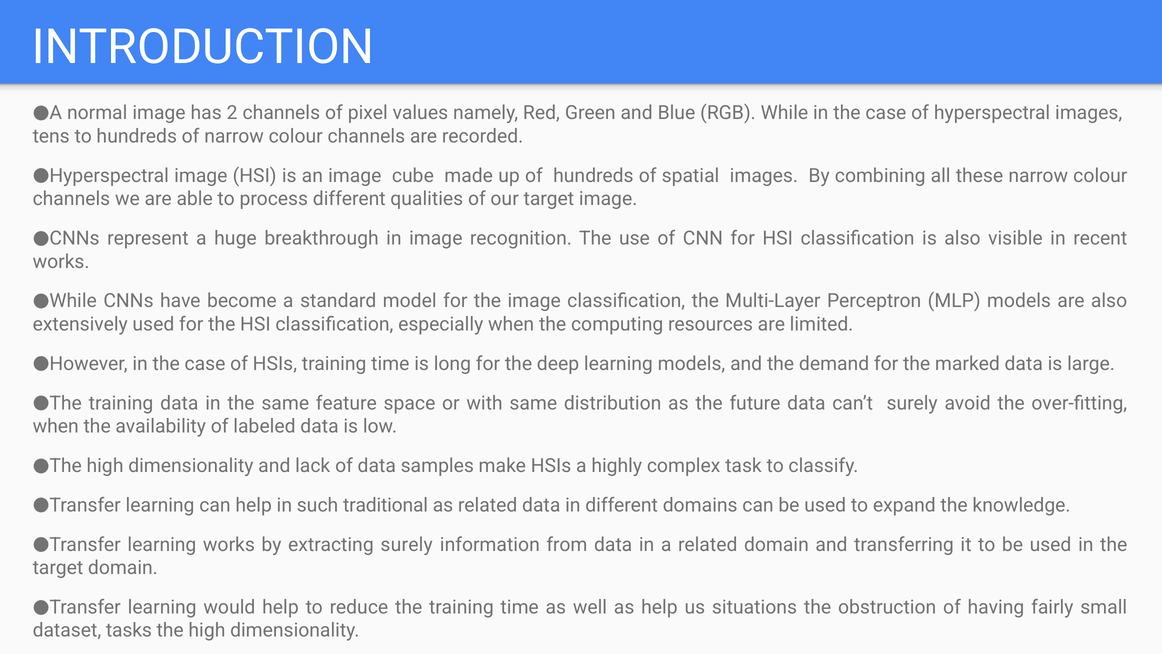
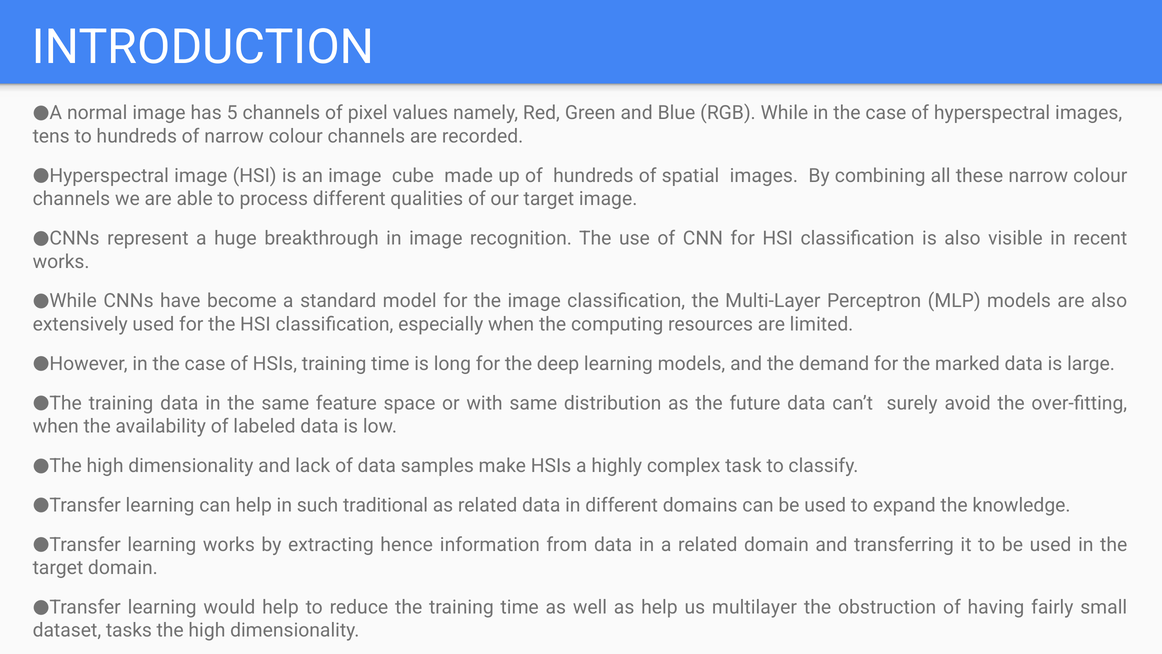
2: 2 -> 5
extracting surely: surely -> hence
situations: situations -> multilayer
